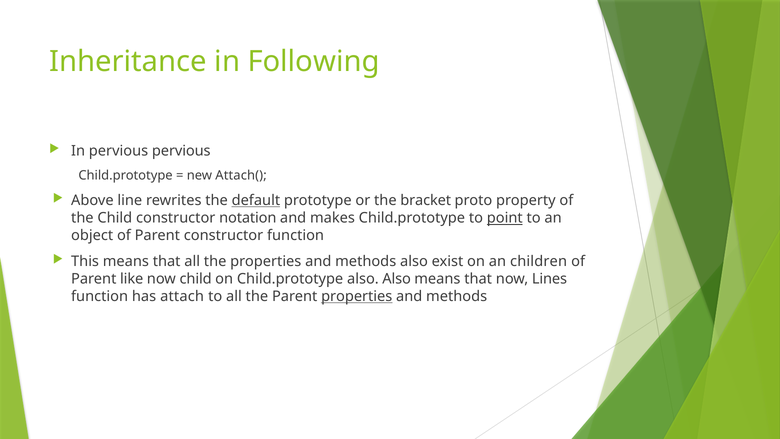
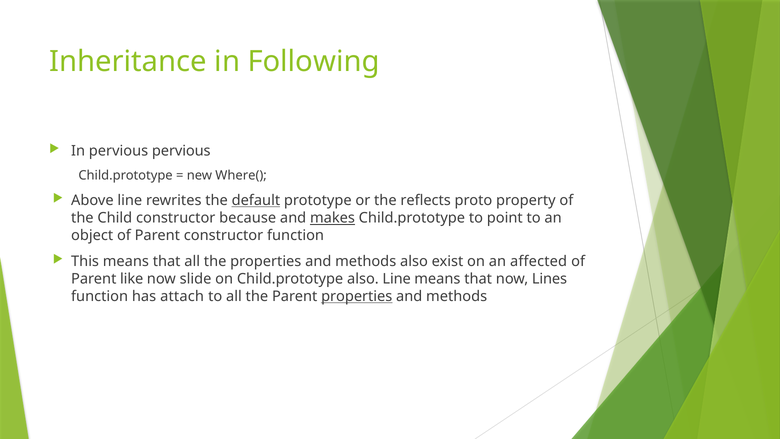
Attach(: Attach( -> Where(
bracket: bracket -> reflects
notation: notation -> because
makes underline: none -> present
point underline: present -> none
children: children -> affected
now child: child -> slide
also Also: Also -> Line
